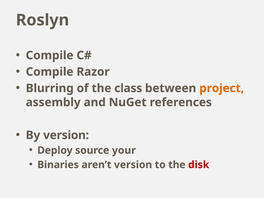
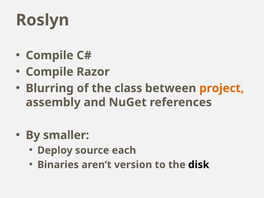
By version: version -> smaller
your: your -> each
disk colour: red -> black
